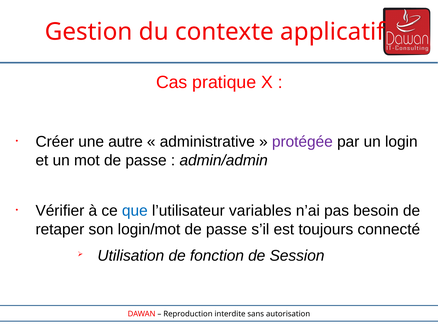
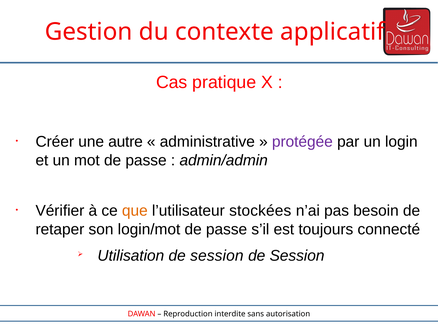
que colour: blue -> orange
variables: variables -> stockées
Utilisation de fonction: fonction -> session
